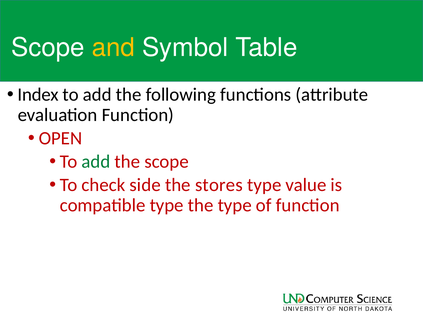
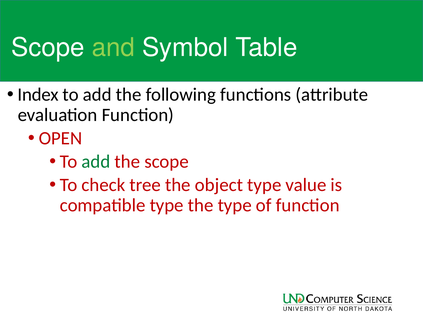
and colour: yellow -> light green
side: side -> tree
stores: stores -> object
